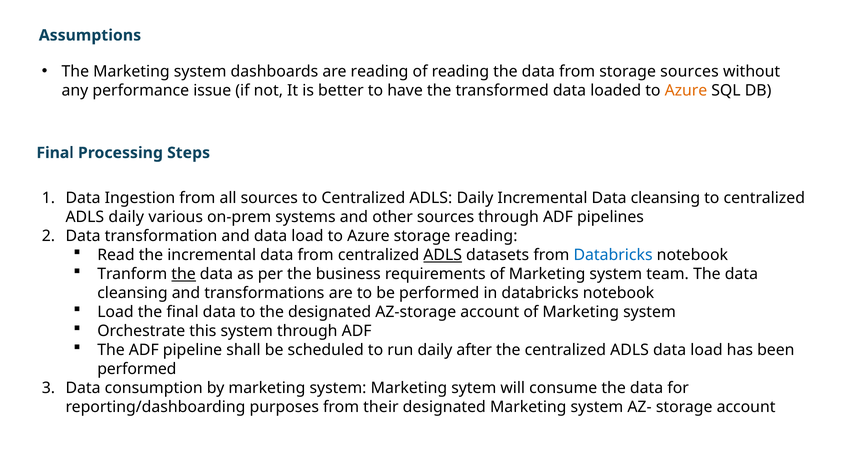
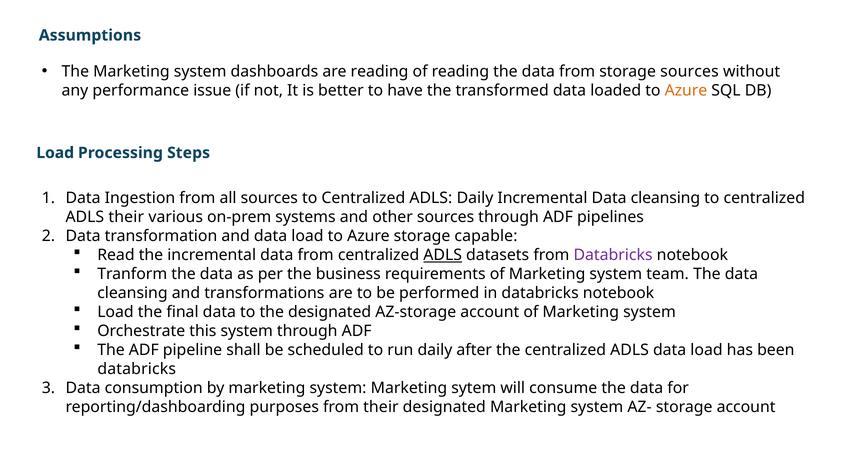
Final at (55, 153): Final -> Load
daily at (126, 217): daily -> their
storage reading: reading -> capable
Databricks at (613, 255) colour: blue -> purple
the at (184, 274) underline: present -> none
performed at (137, 369): performed -> databricks
